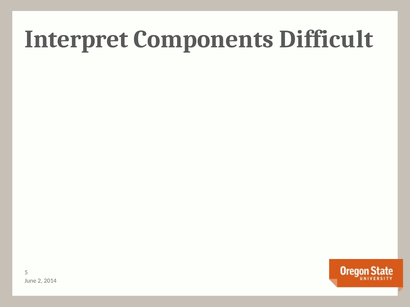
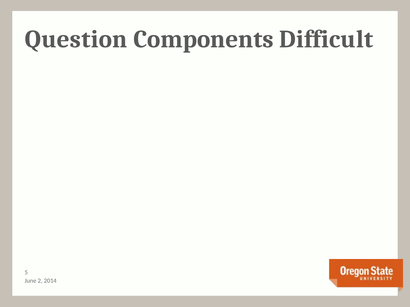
Interpret: Interpret -> Question
